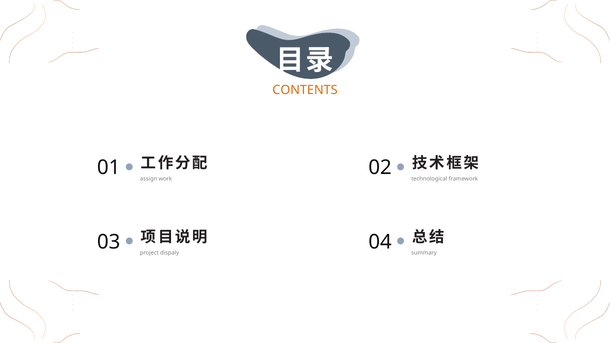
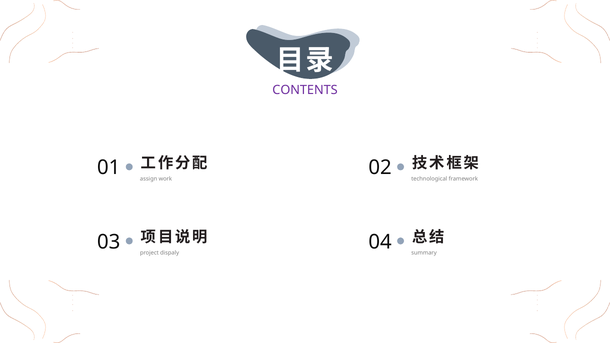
CONTENTS colour: orange -> purple
